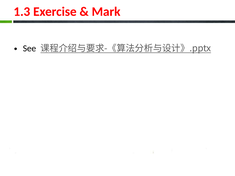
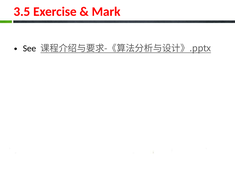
1.3: 1.3 -> 3.5
